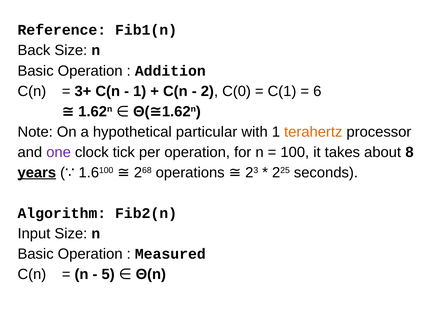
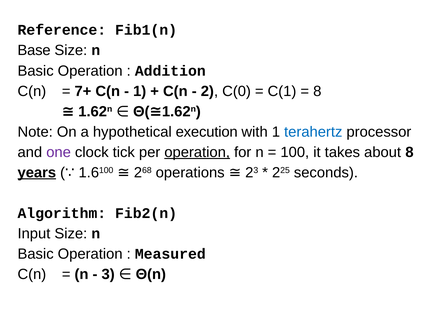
Back: Back -> Base
3+: 3+ -> 7+
6 at (317, 91): 6 -> 8
particular: particular -> execution
terahertz colour: orange -> blue
operation at (197, 152) underline: none -> present
5 at (108, 275): 5 -> 3
